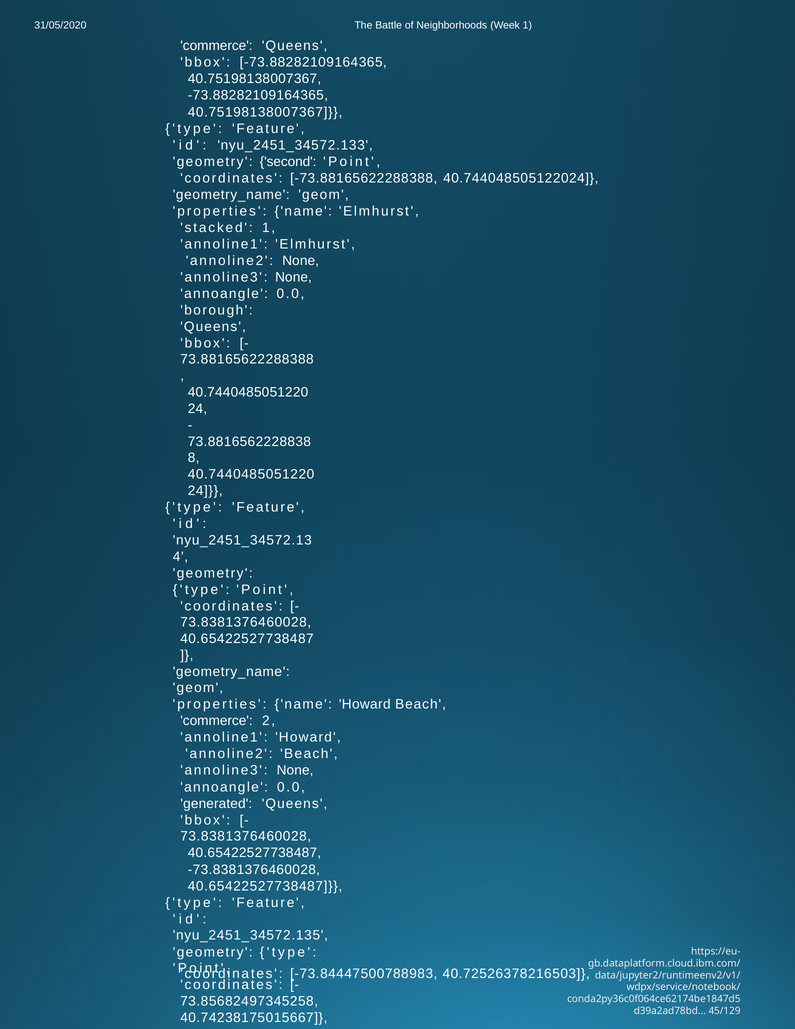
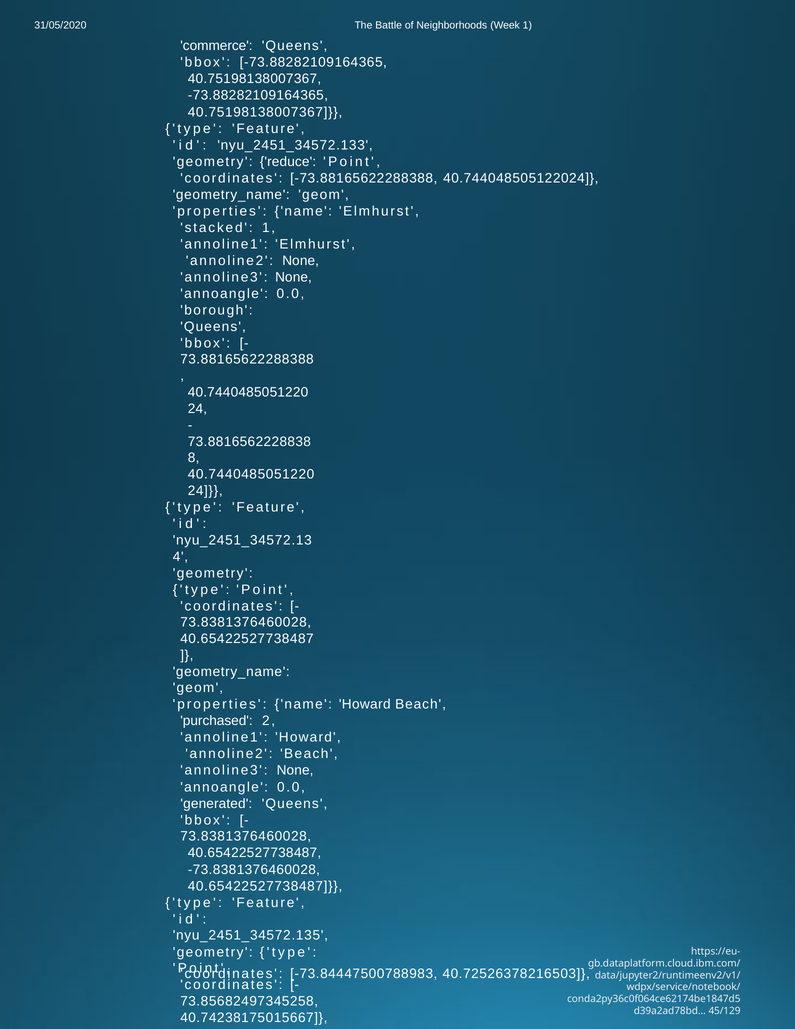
second: second -> reduce
commerce at (216, 721): commerce -> purchased
